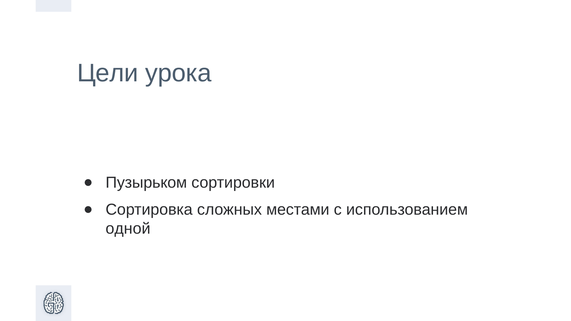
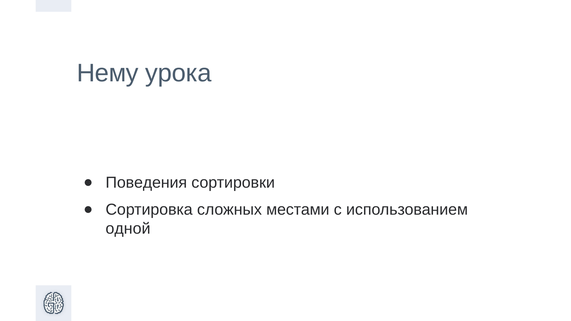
Цели: Цели -> Нему
Пузырьком: Пузырьком -> Поведения
